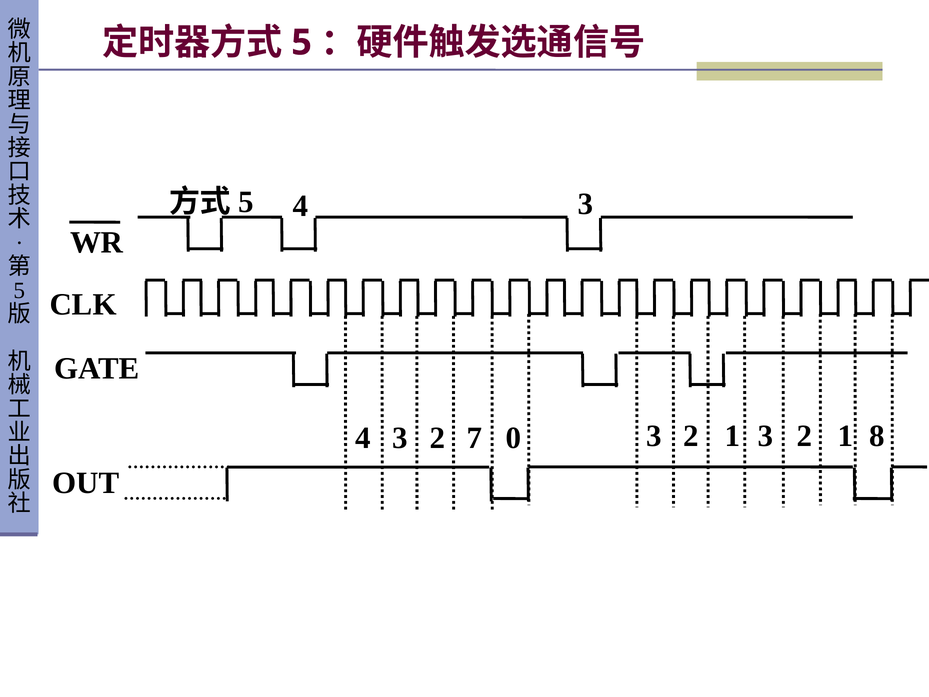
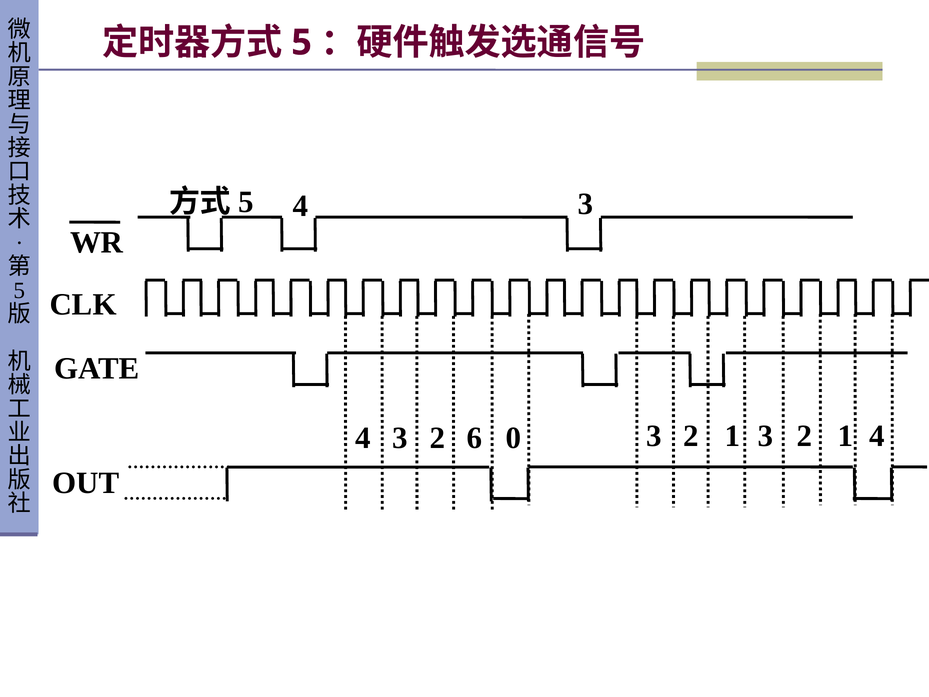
1 8: 8 -> 4
7: 7 -> 6
